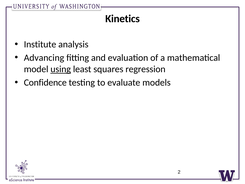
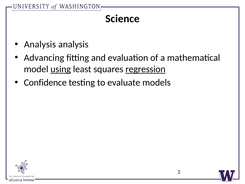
Kinetics: Kinetics -> Science
Institute at (40, 44): Institute -> Analysis
regression underline: none -> present
